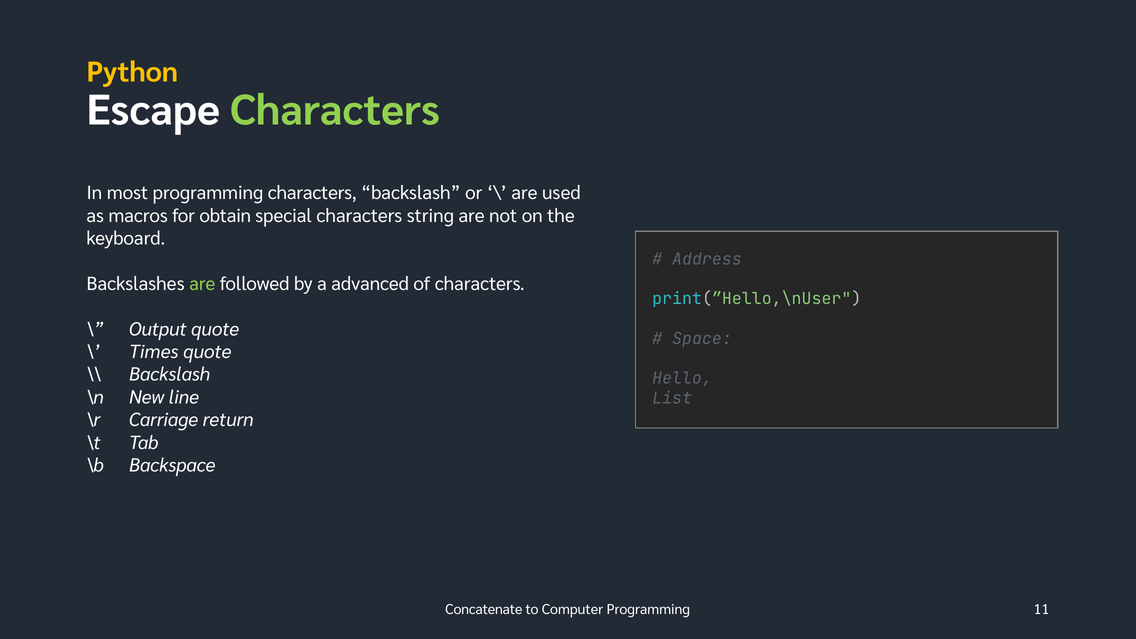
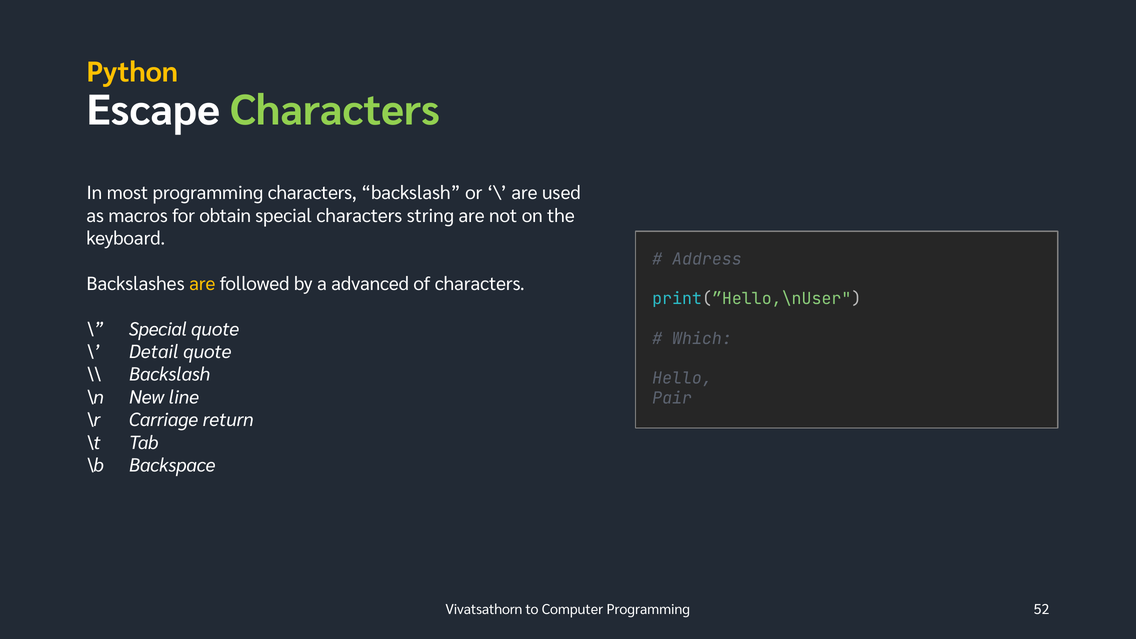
are at (202, 284) colour: light green -> yellow
Output at (158, 329): Output -> Special
Space: Space -> Which
Times: Times -> Detail
List: List -> Pair
Concatenate: Concatenate -> Vivatsathorn
11: 11 -> 52
